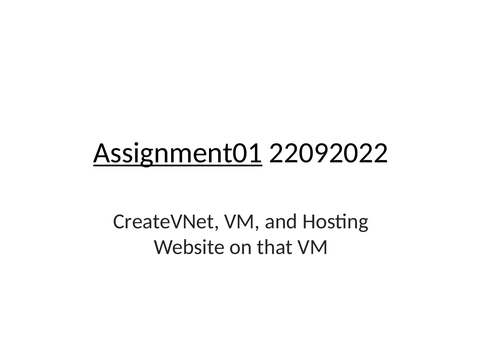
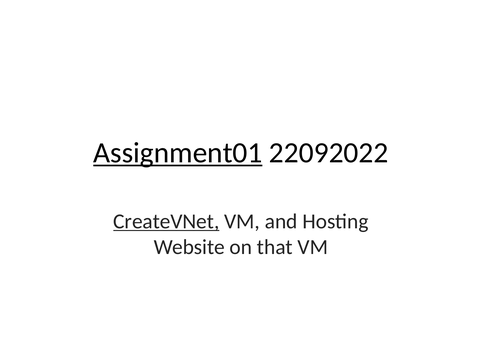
CreateVNet underline: none -> present
